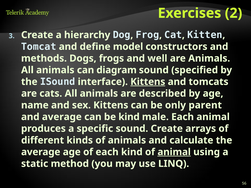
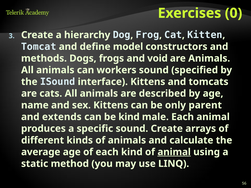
2: 2 -> 0
well: well -> void
diagram: diagram -> workers
Kittens at (148, 82) underline: present -> none
and average: average -> extends
